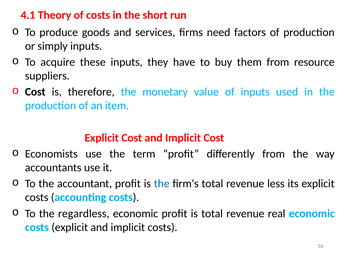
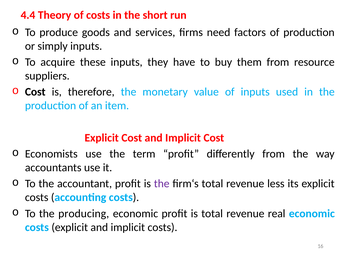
4.1: 4.1 -> 4.4
the at (162, 184) colour: blue -> purple
regardless: regardless -> producing
